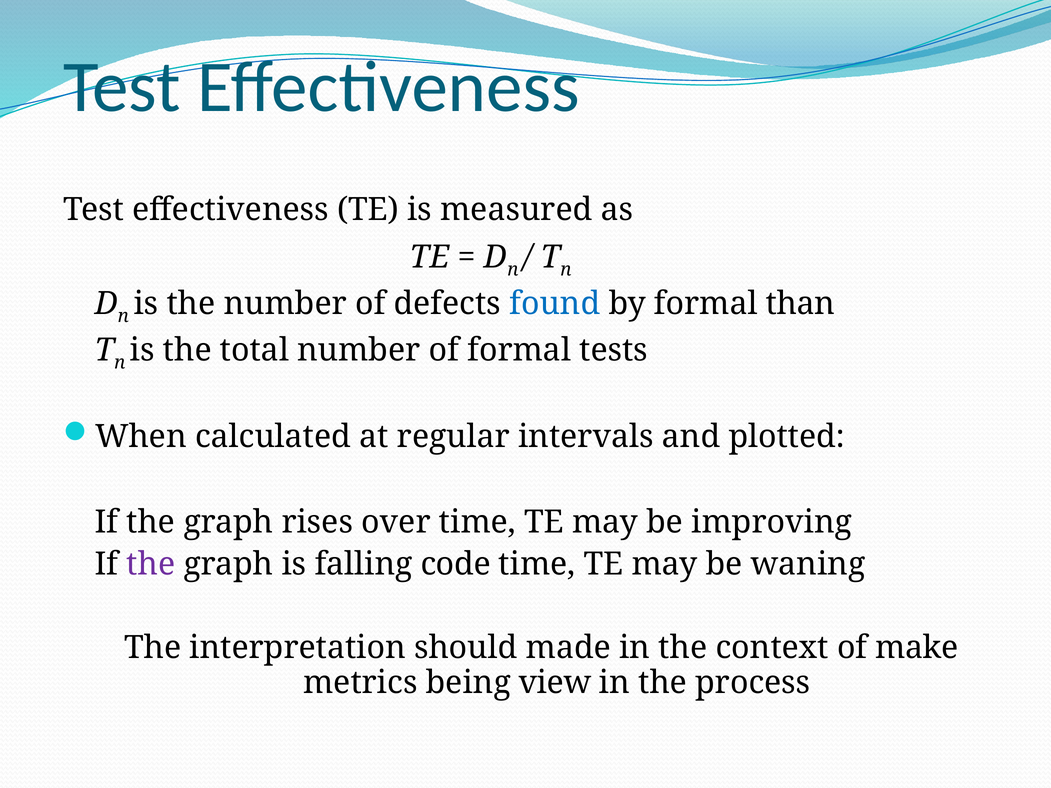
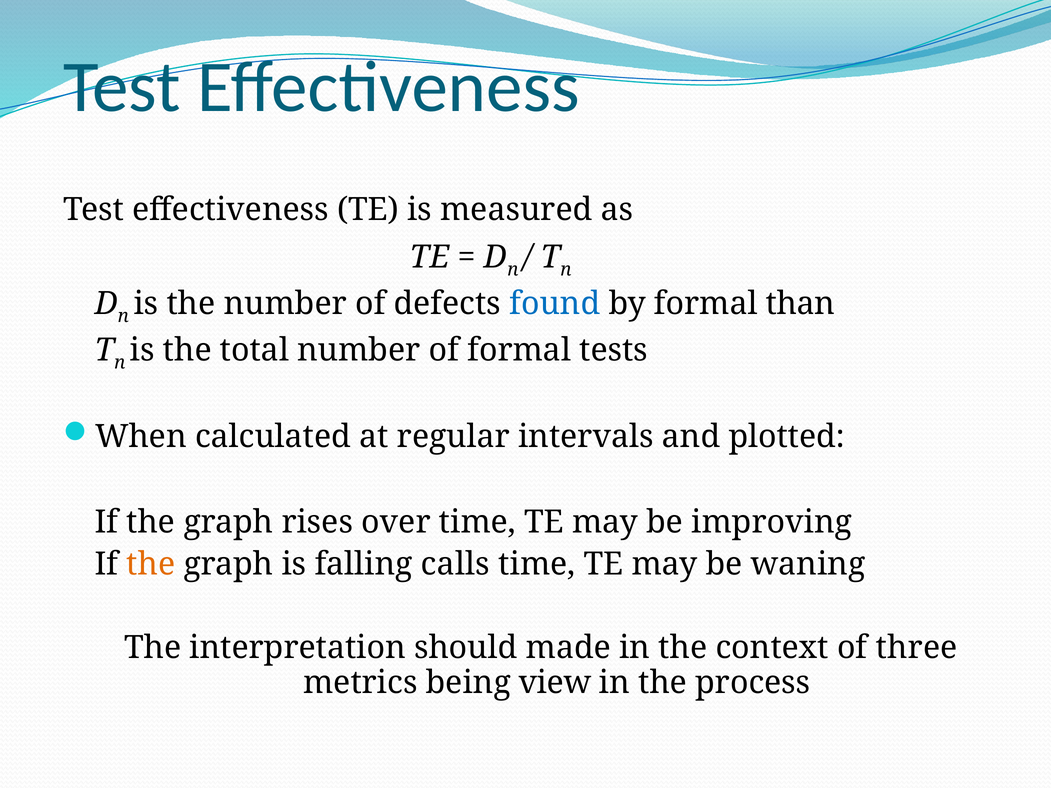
the at (151, 564) colour: purple -> orange
code: code -> calls
make: make -> three
